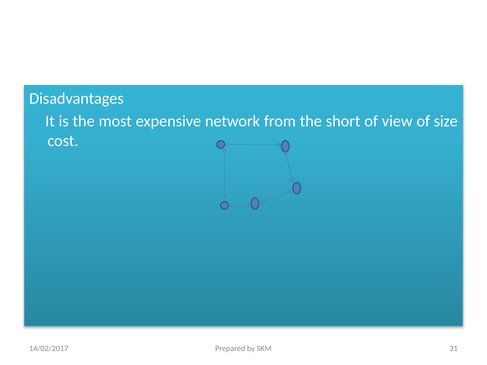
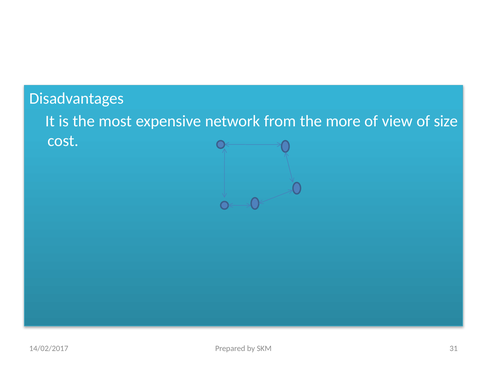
short: short -> more
